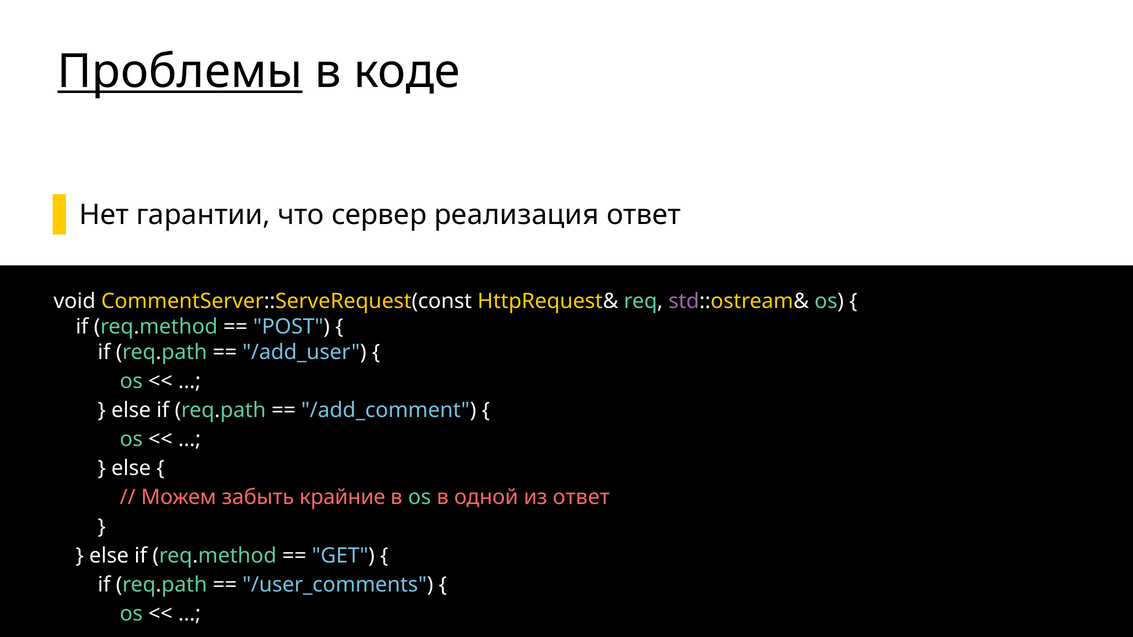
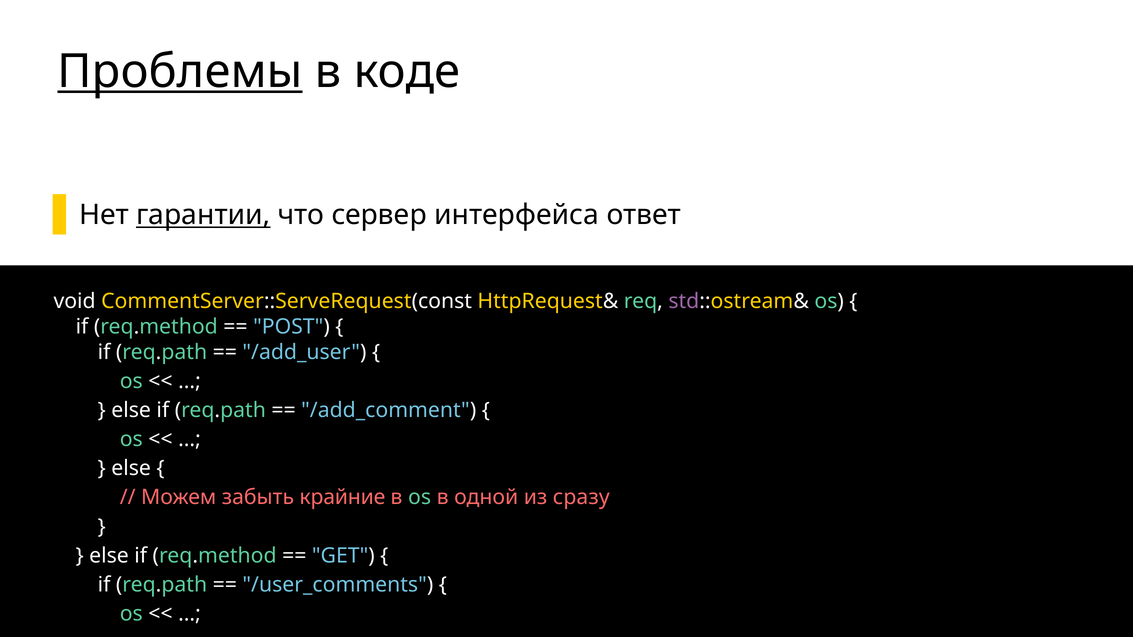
гарантии underline: none -> present
реализация: реализация -> интерфейса
из ответ: ответ -> сразу
